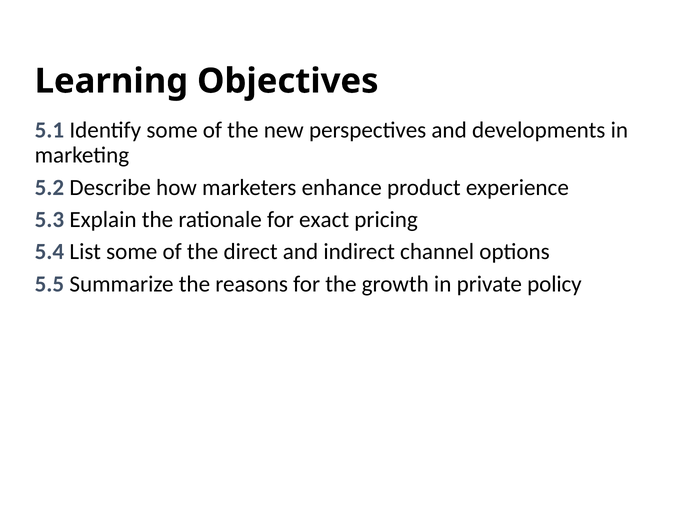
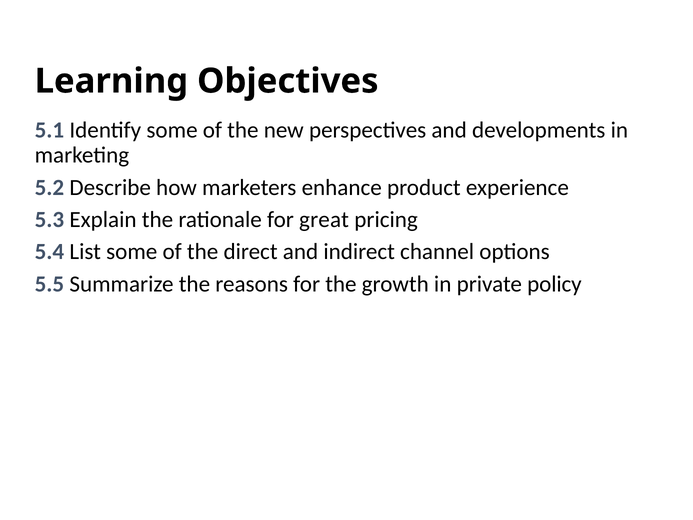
exact: exact -> great
